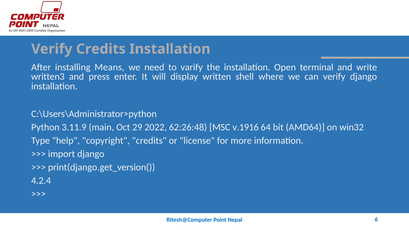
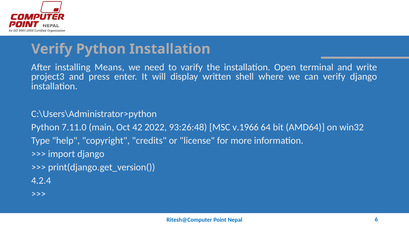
Verify Credits: Credits -> Python
written3: written3 -> project3
3.11.9: 3.11.9 -> 7.11.0
29: 29 -> 42
62:26:48: 62:26:48 -> 93:26:48
v.1916: v.1916 -> v.1966
